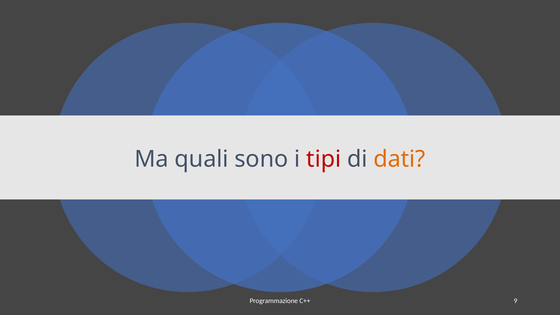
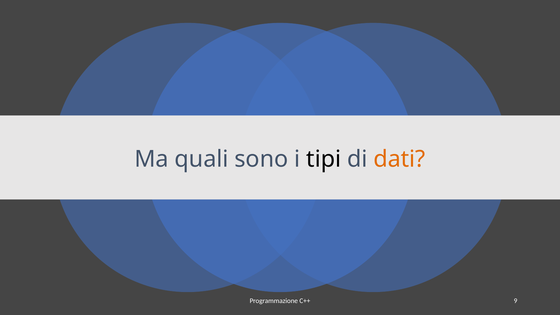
tipi colour: red -> black
